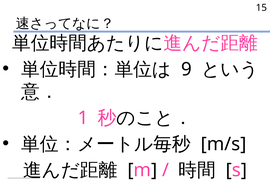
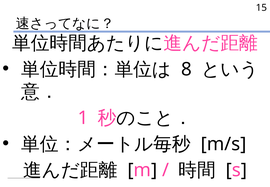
9: 9 -> 8
